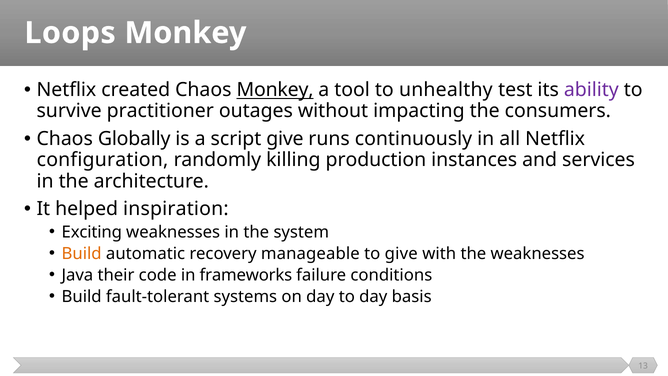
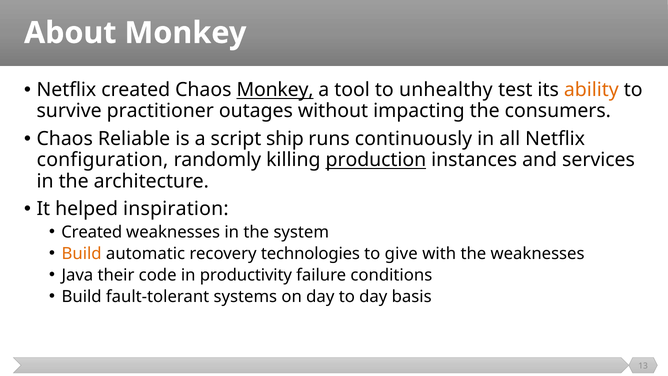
Loops: Loops -> About
ability colour: purple -> orange
Globally: Globally -> Reliable
script give: give -> ship
production underline: none -> present
Exciting at (92, 232): Exciting -> Created
manageable: manageable -> technologies
frameworks: frameworks -> productivity
